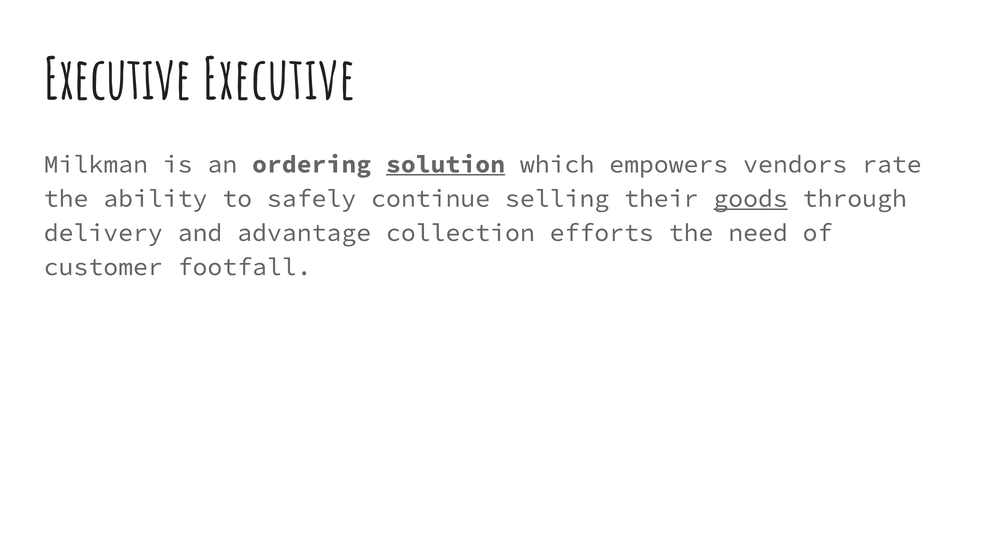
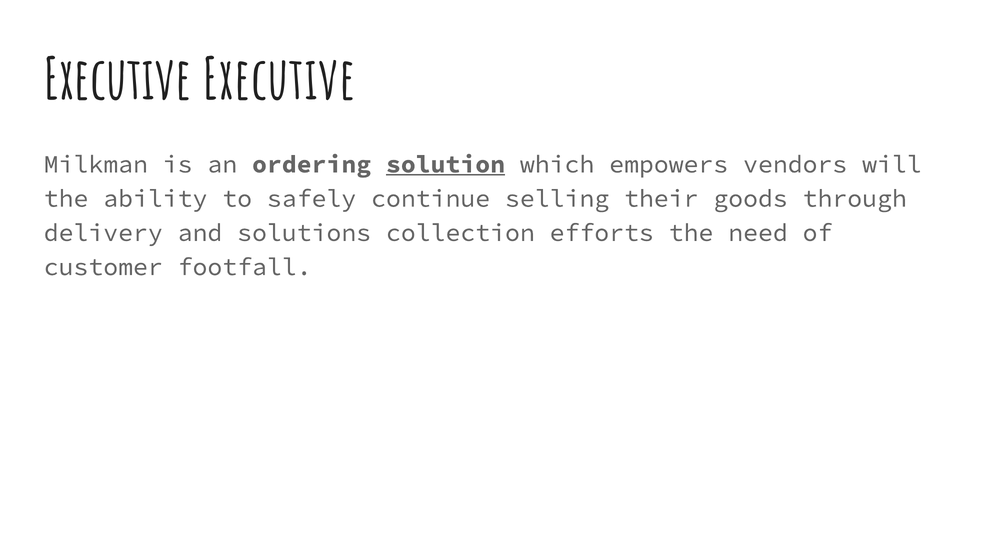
rate: rate -> will
goods underline: present -> none
advantage: advantage -> solutions
